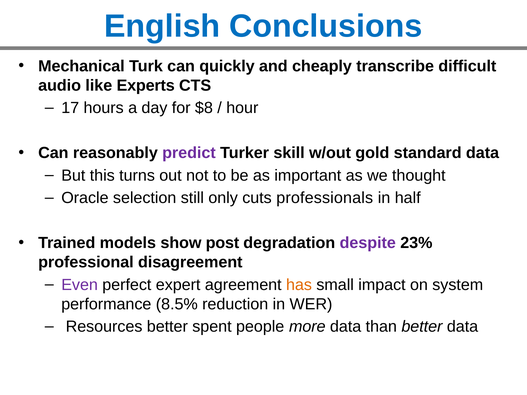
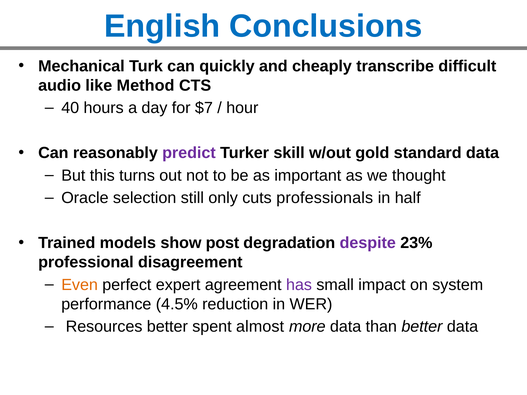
Experts: Experts -> Method
17: 17 -> 40
$8: $8 -> $7
Even colour: purple -> orange
has colour: orange -> purple
8.5%: 8.5% -> 4.5%
people: people -> almost
